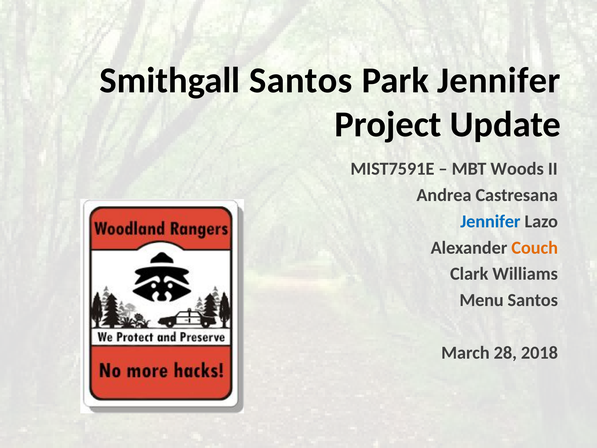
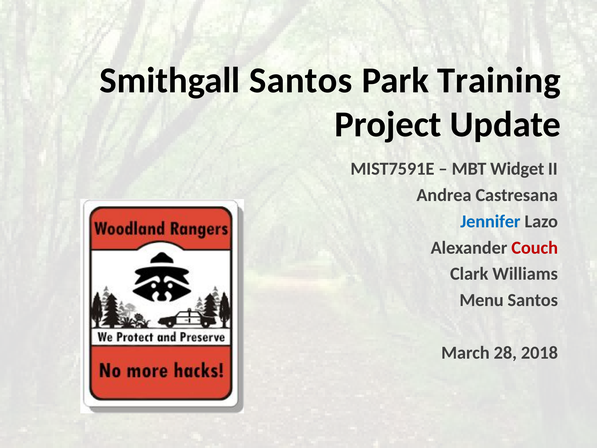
Park Jennifer: Jennifer -> Training
Woods: Woods -> Widget
Couch colour: orange -> red
